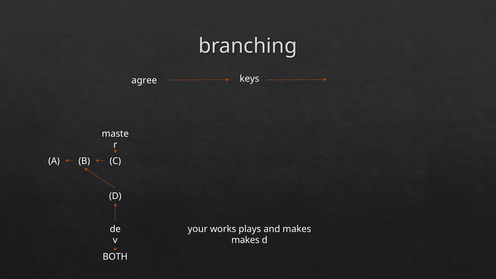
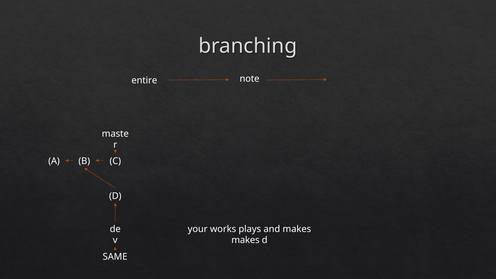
keys: keys -> note
agree: agree -> entire
BOTH: BOTH -> SAME
